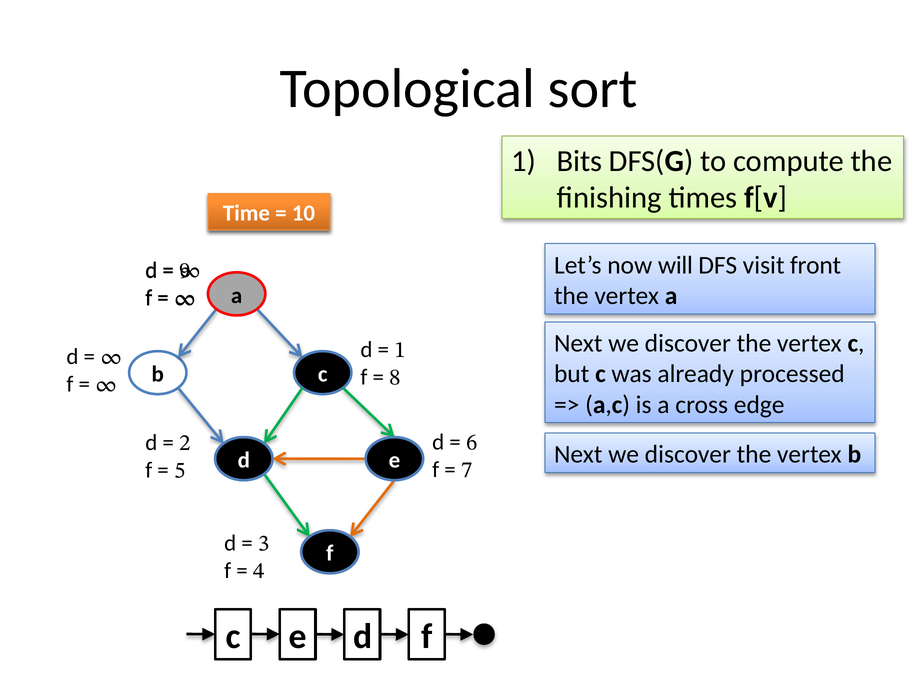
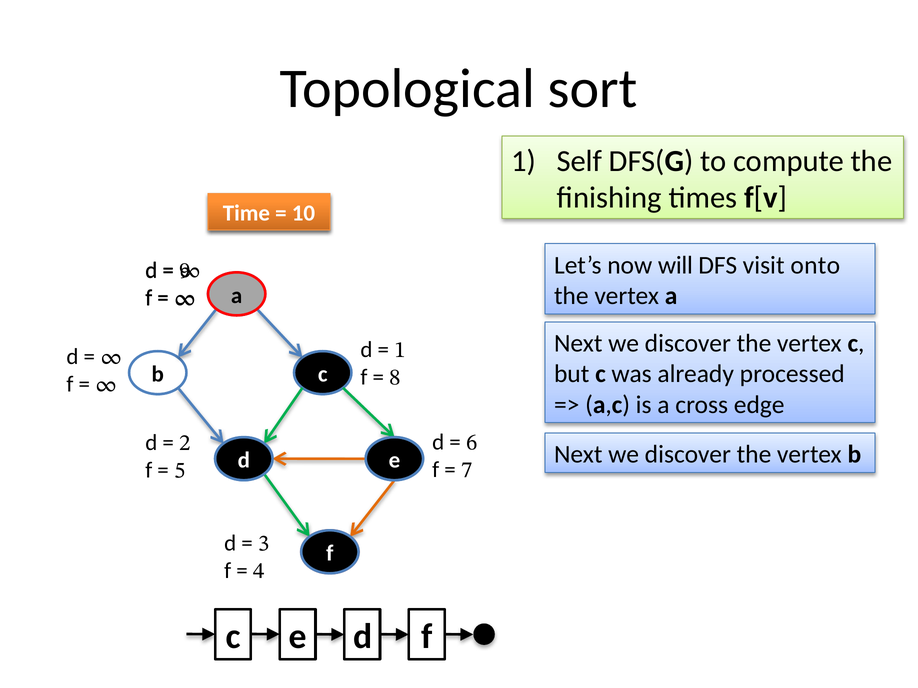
Bits: Bits -> Self
front: front -> onto
